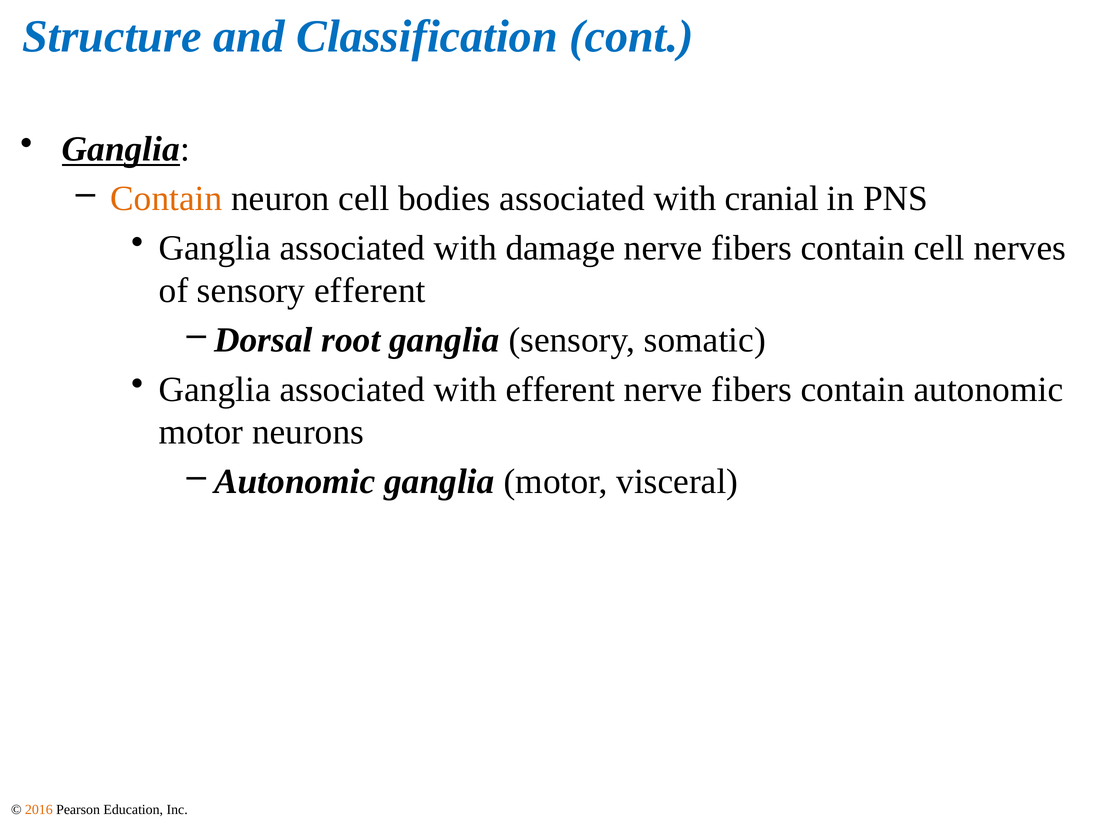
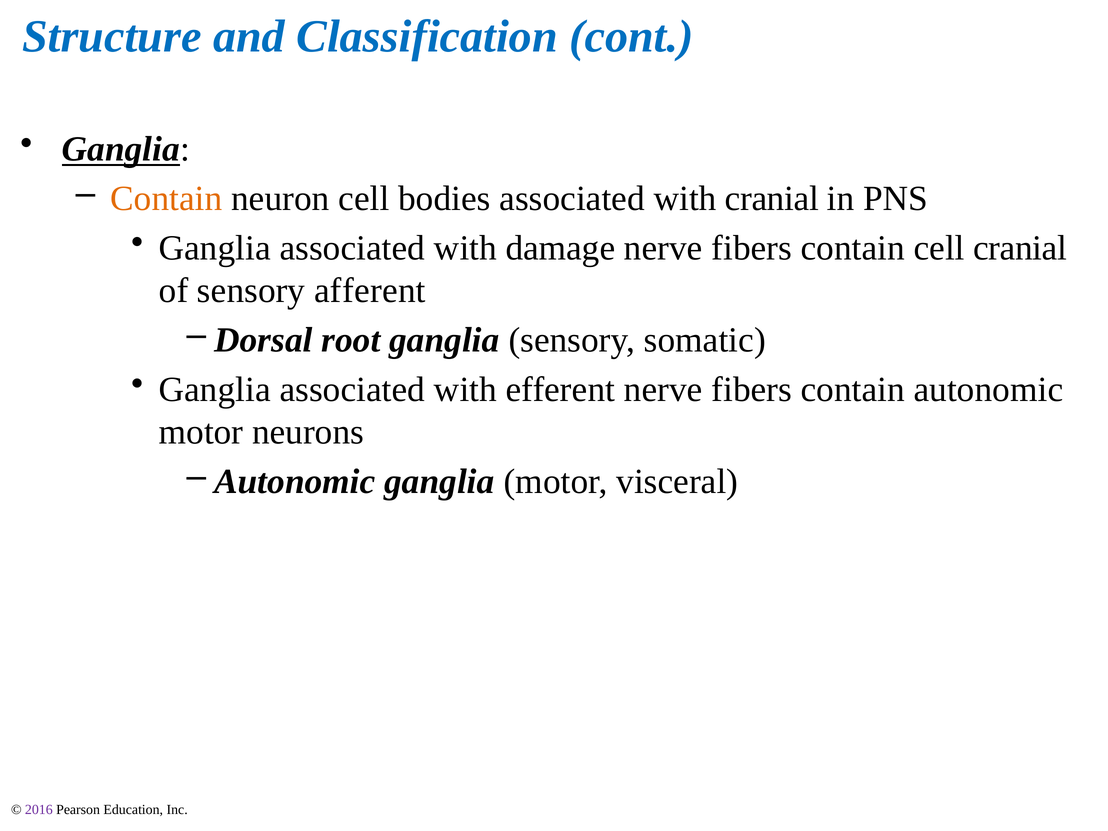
cell nerves: nerves -> cranial
sensory efferent: efferent -> afferent
2016 colour: orange -> purple
